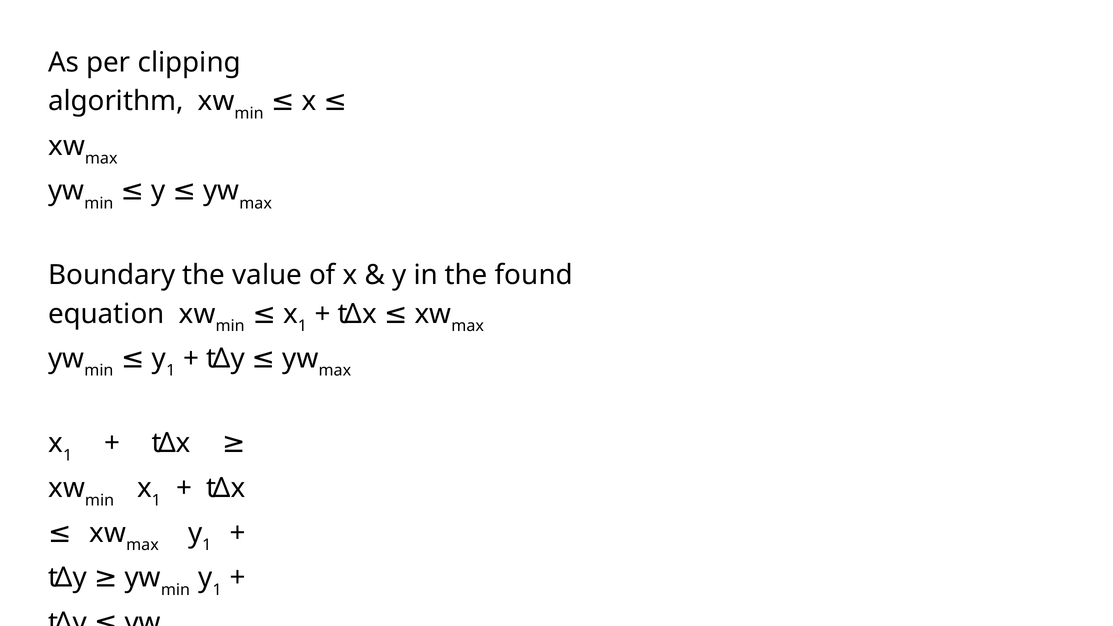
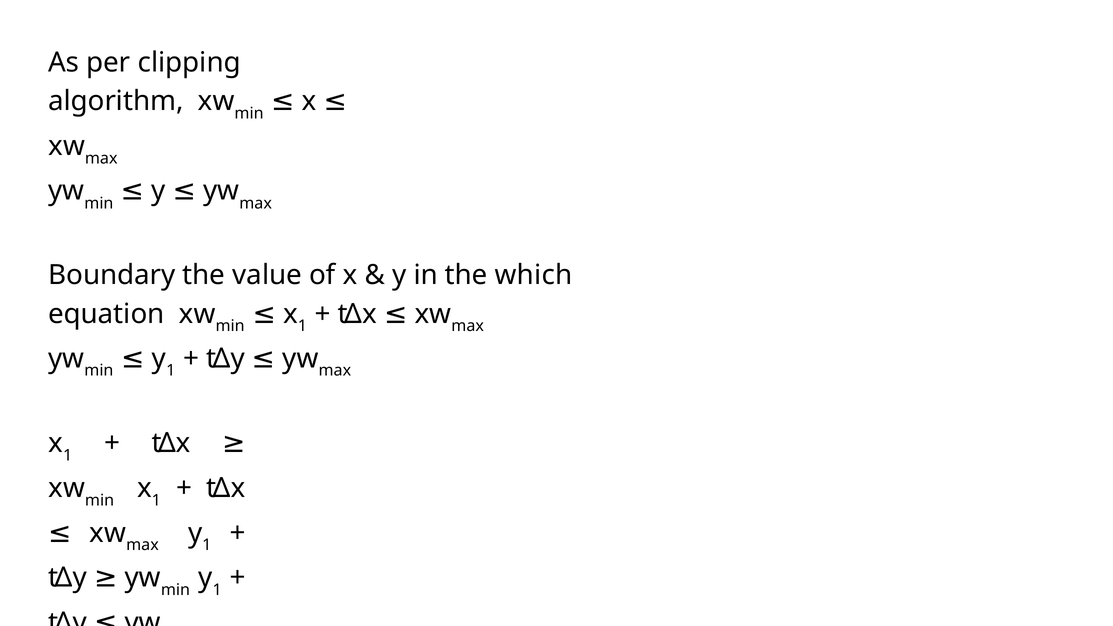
found: found -> which
